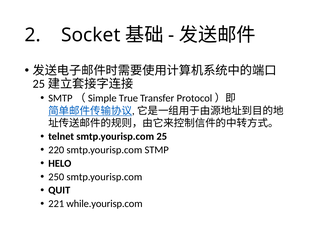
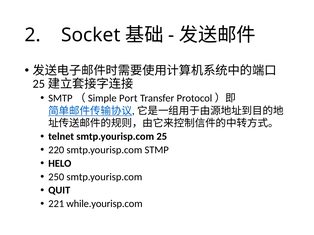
True: True -> Port
